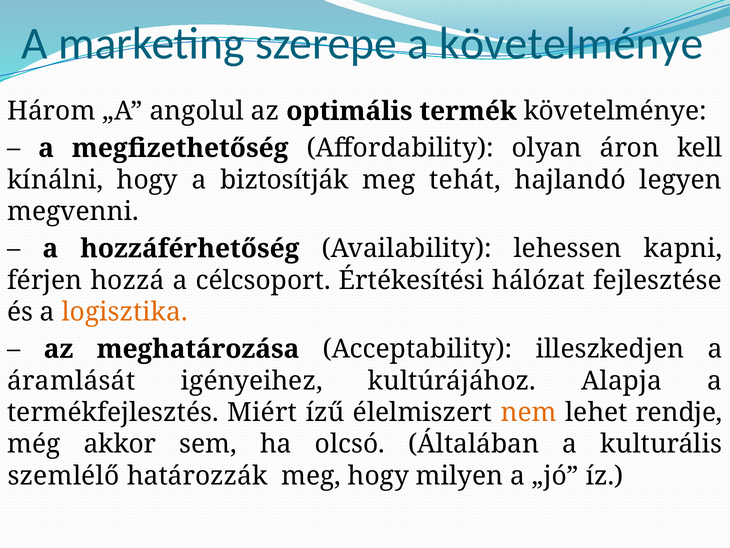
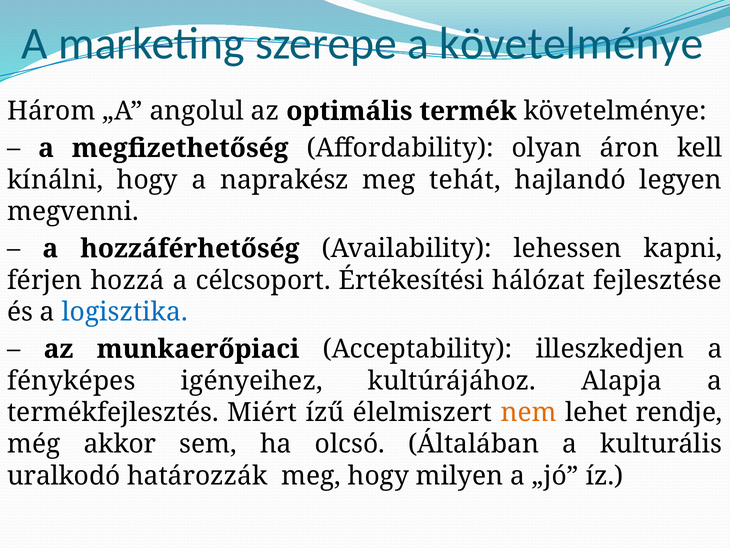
biztosítják: biztosítják -> naprakész
logisztika colour: orange -> blue
meghatározása: meghatározása -> munkaerőpiaci
áramlását: áramlását -> fényképes
szemlélő: szemlélő -> uralkodó
